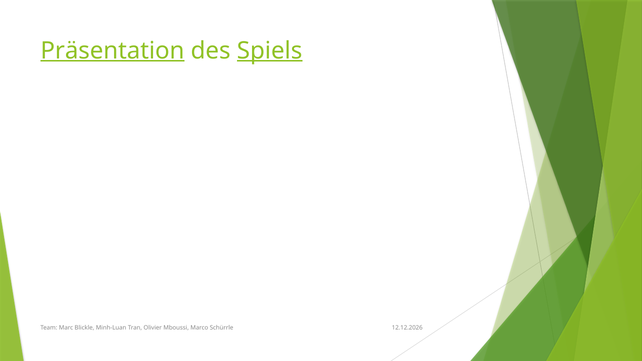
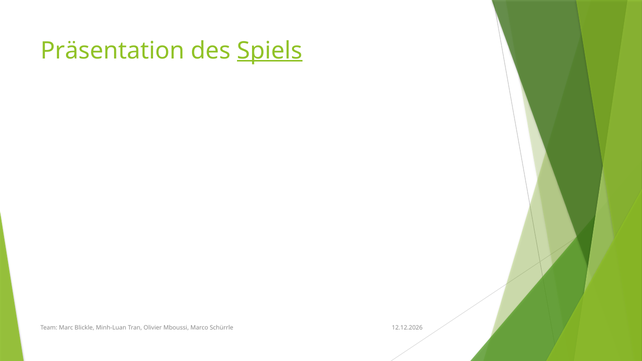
Präsentation underline: present -> none
